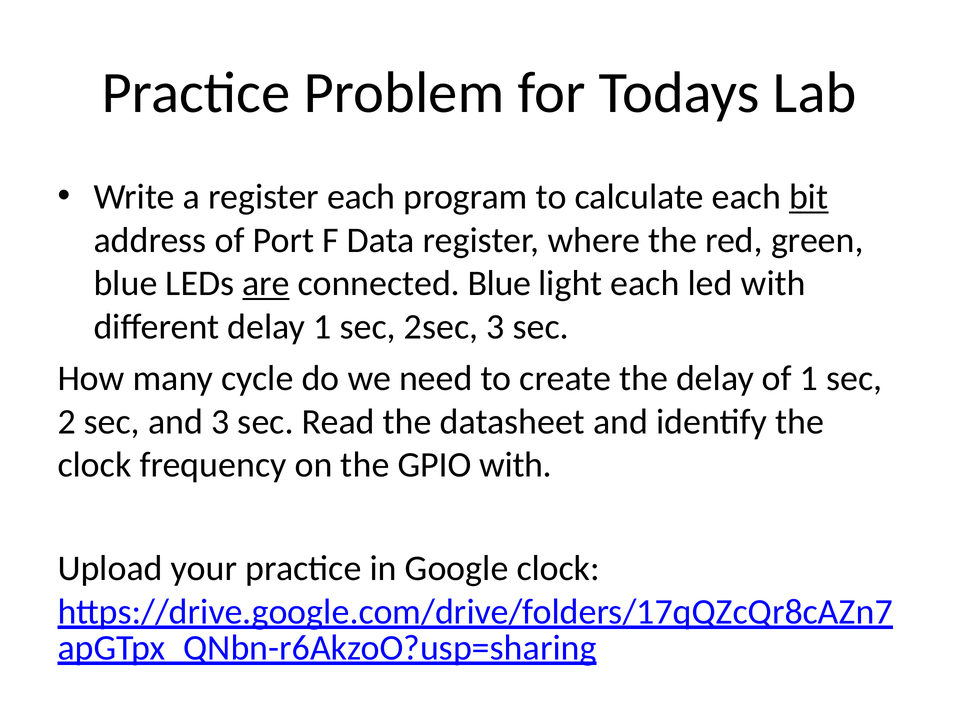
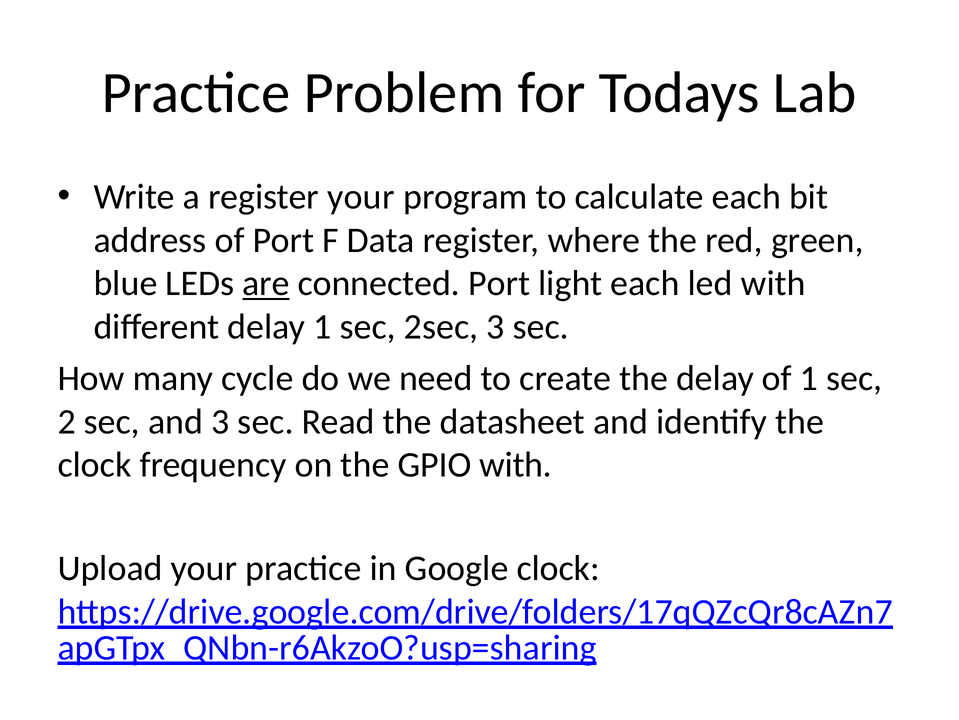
register each: each -> your
bit underline: present -> none
connected Blue: Blue -> Port
